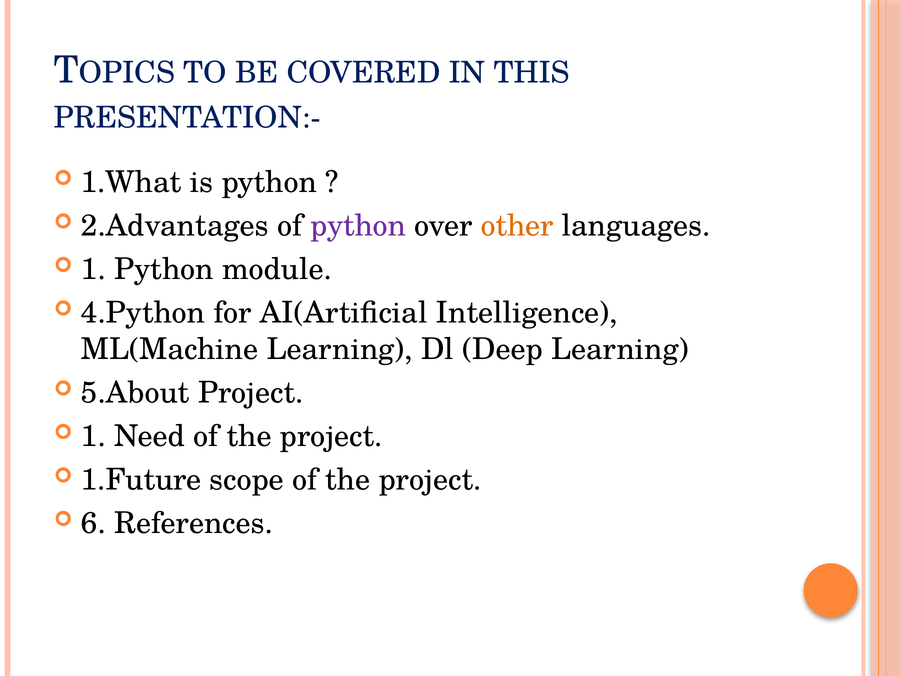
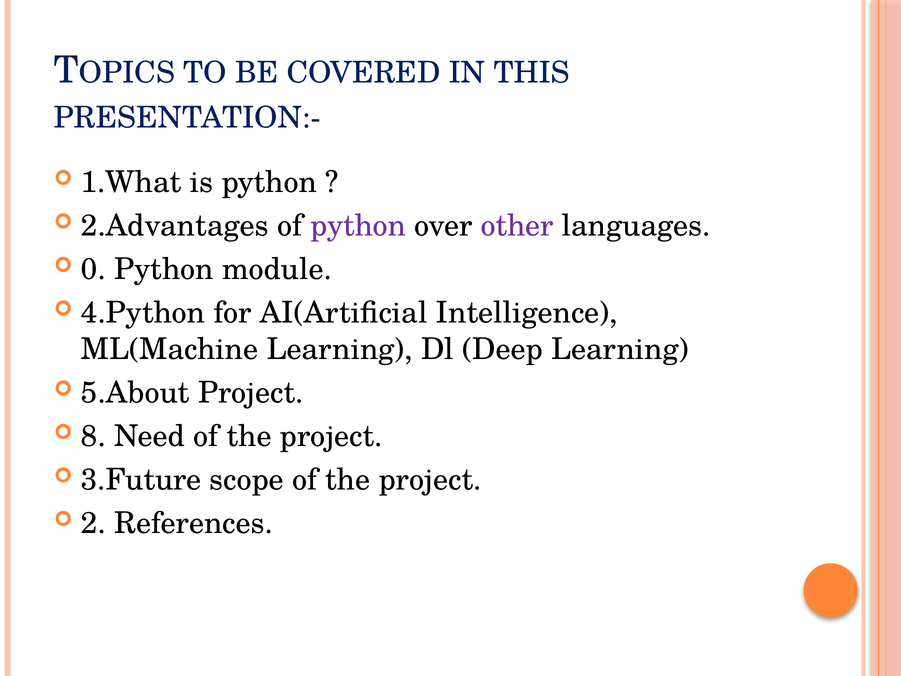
other colour: orange -> purple
1 at (93, 269): 1 -> 0
1 at (93, 436): 1 -> 8
1.Future: 1.Future -> 3.Future
6: 6 -> 2
